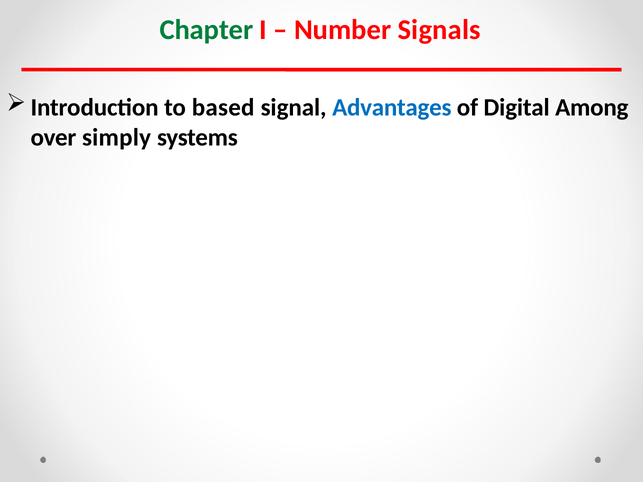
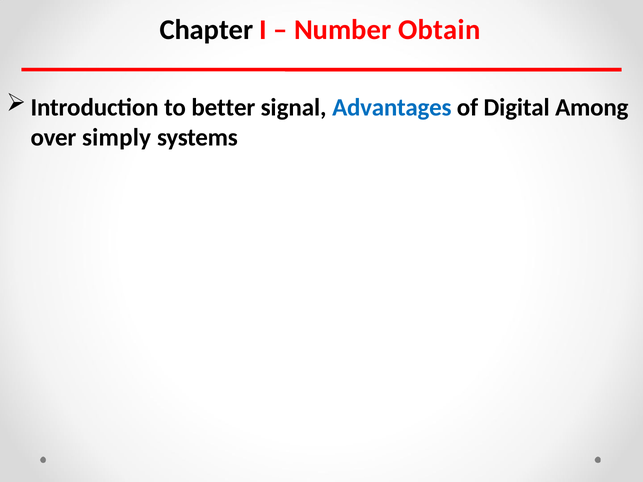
Chapter colour: green -> black
Signals: Signals -> Obtain
based: based -> better
